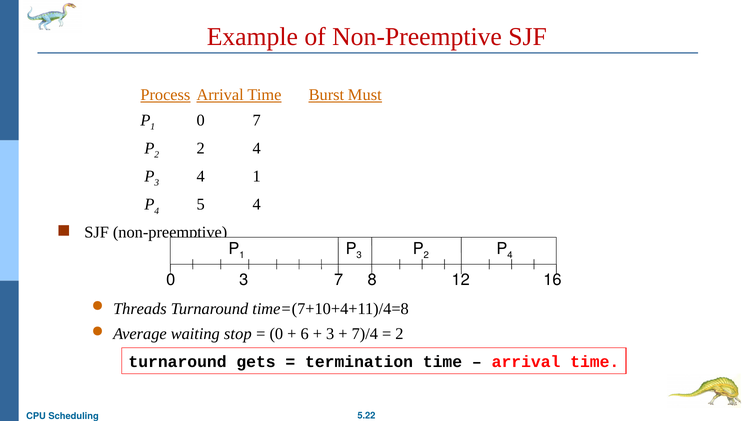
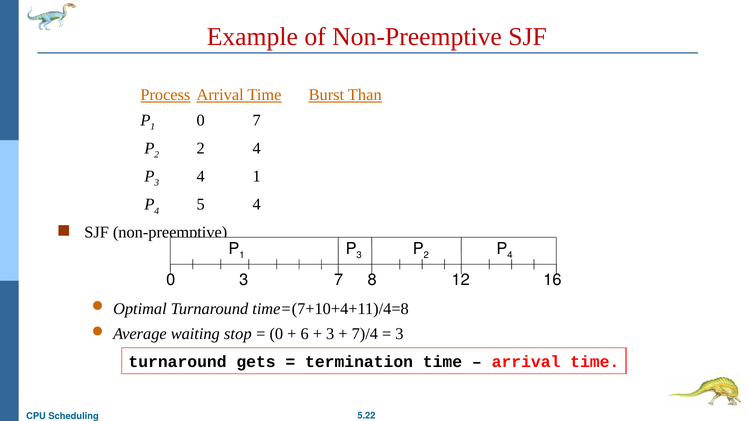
Must: Must -> Than
Threads: Threads -> Optimal
2 at (399, 334): 2 -> 3
